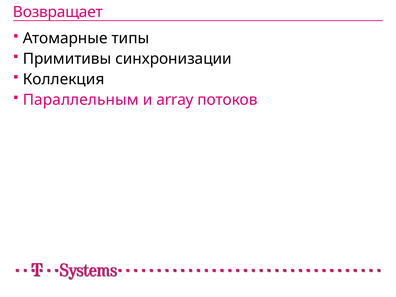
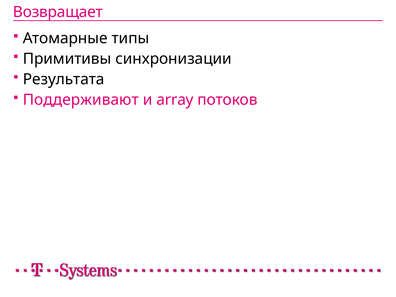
Коллекция: Коллекция -> Результата
Параллельным: Параллельным -> Поддерживают
